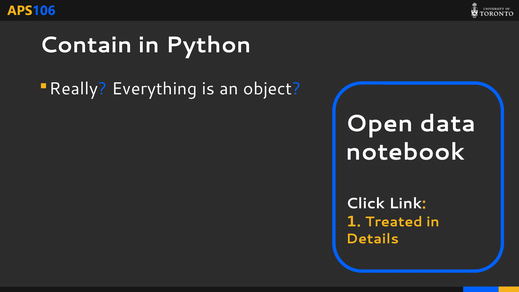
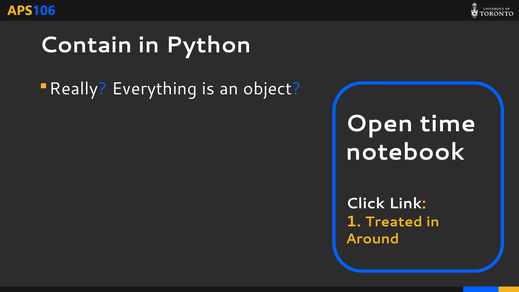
data: data -> time
Details: Details -> Around
